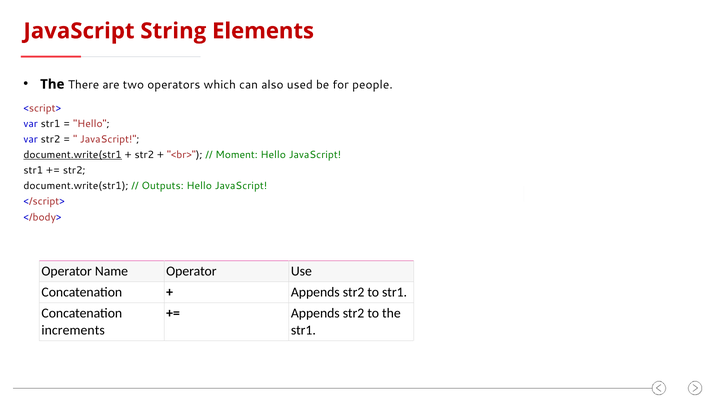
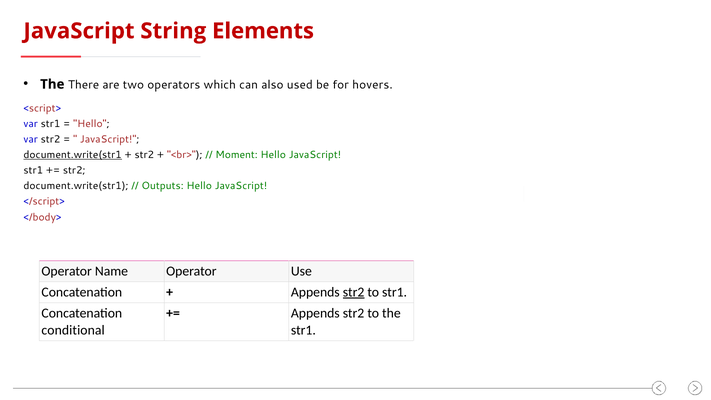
people: people -> hovers
str2 at (354, 292) underline: none -> present
increments: increments -> conditional
